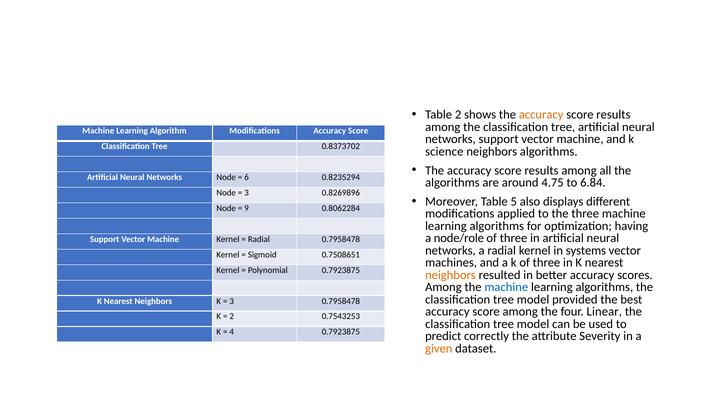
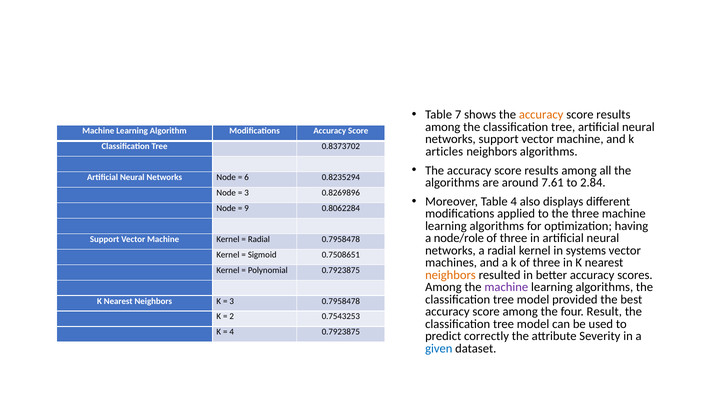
Table 2: 2 -> 7
science: science -> articles
4.75: 4.75 -> 7.61
6.84: 6.84 -> 2.84
Table 5: 5 -> 4
machine at (506, 287) colour: blue -> purple
Linear: Linear -> Result
given colour: orange -> blue
